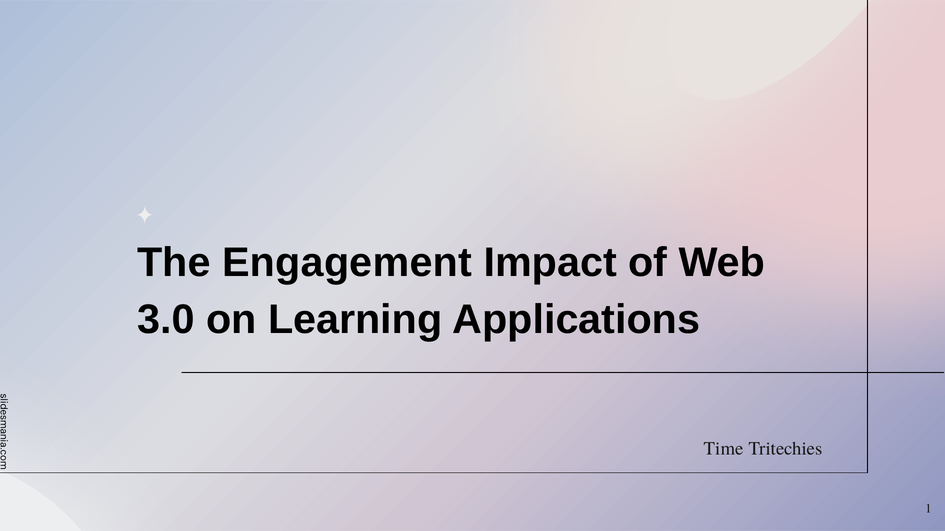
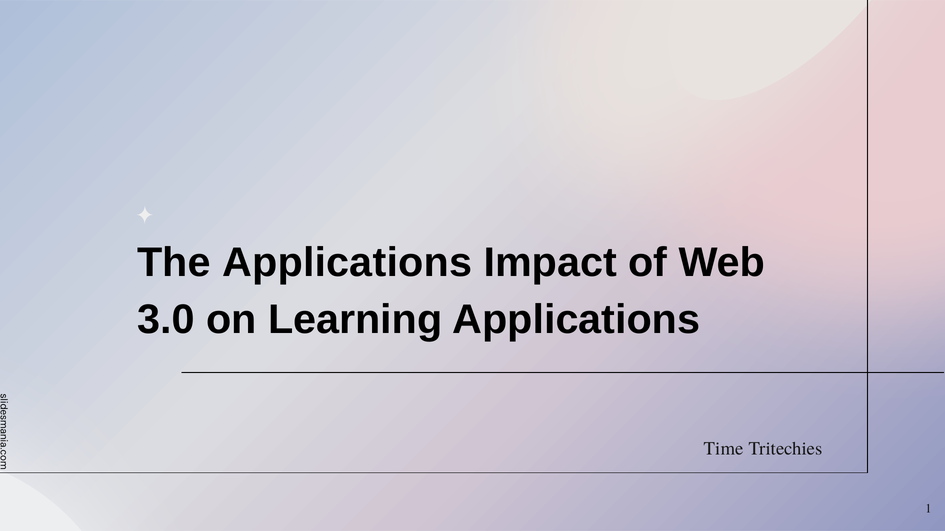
The Engagement: Engagement -> Applications
